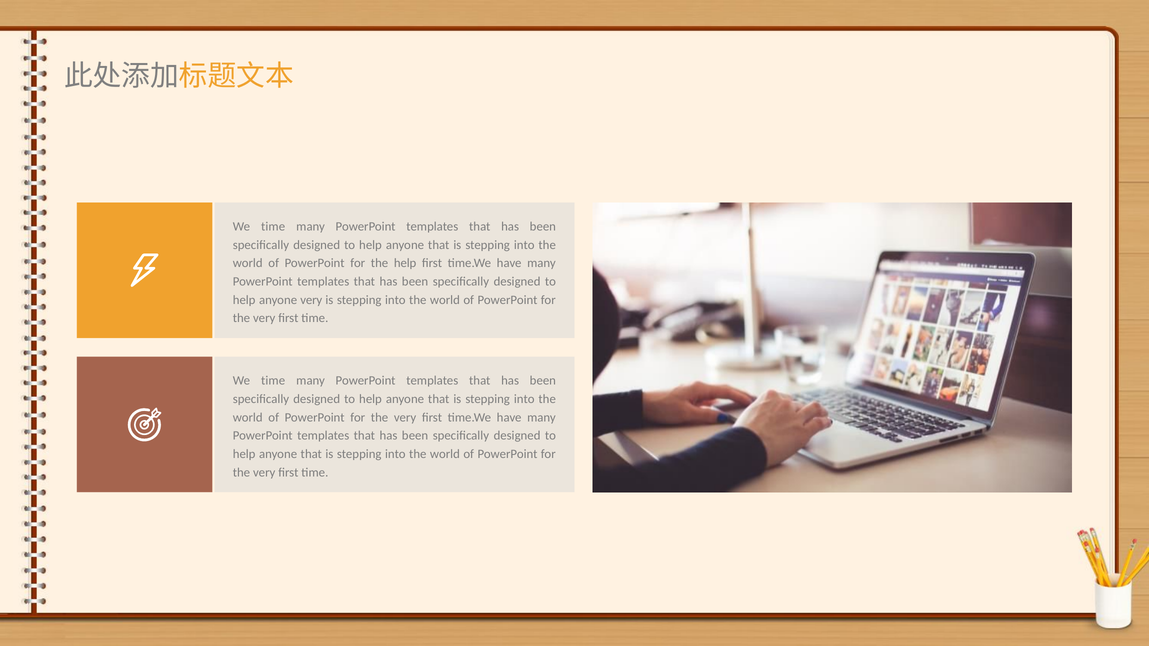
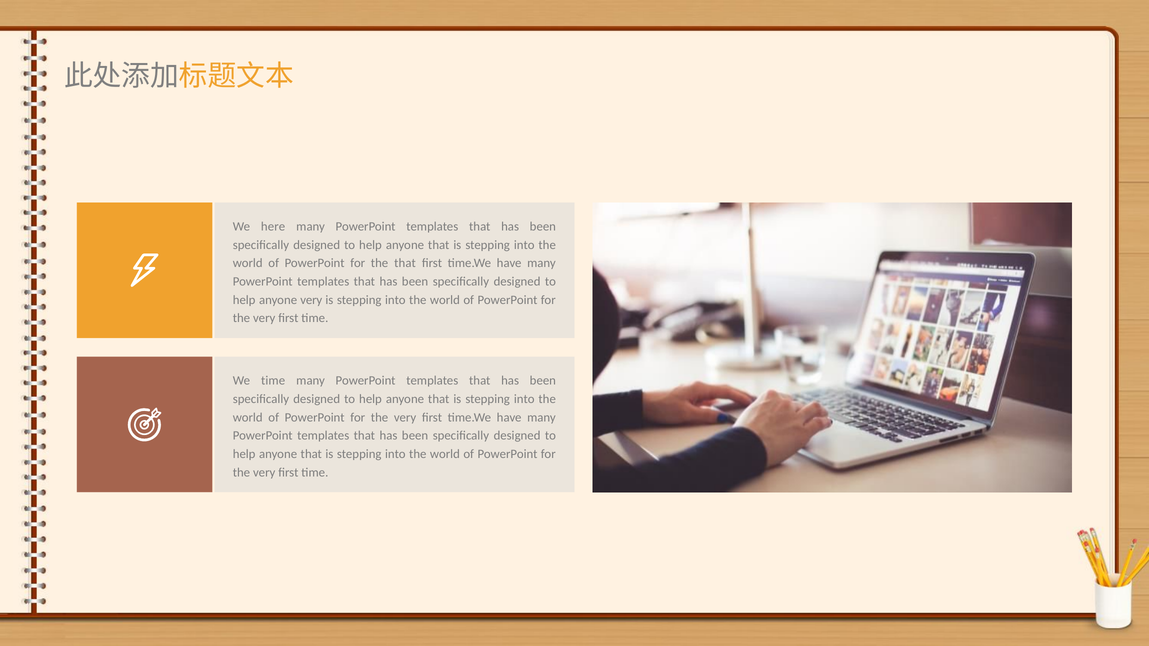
time at (273, 227): time -> here
the help: help -> that
